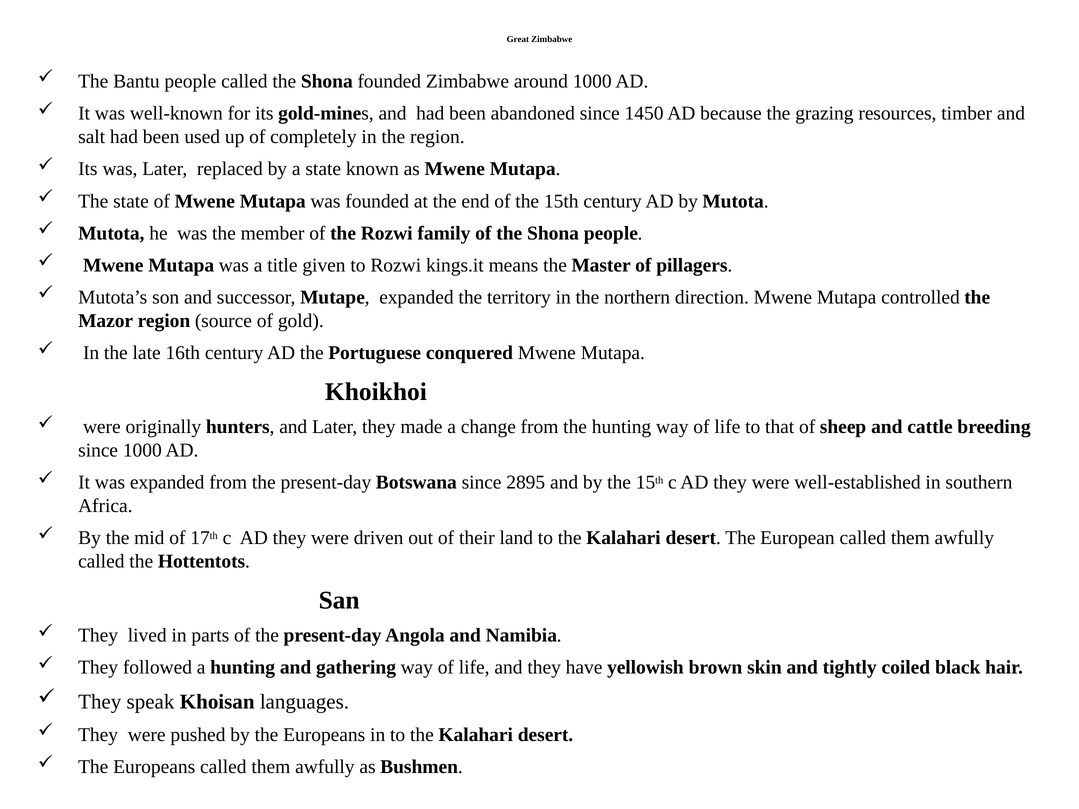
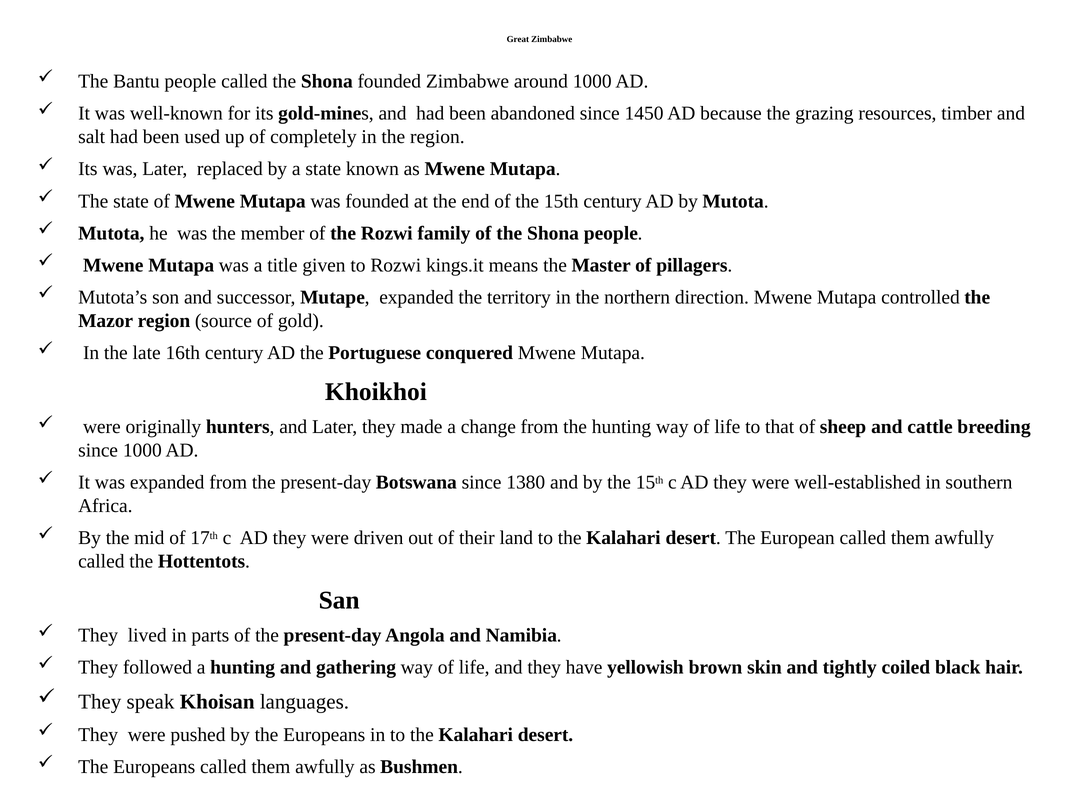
2895: 2895 -> 1380
